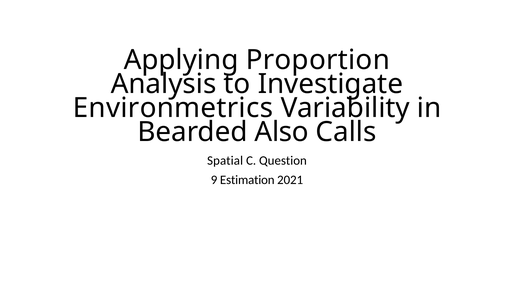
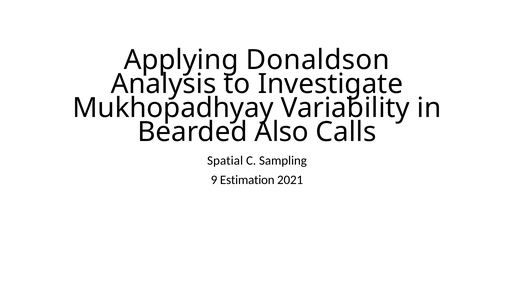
Proportion: Proportion -> Donaldson
Environmetrics: Environmetrics -> Mukhopadhyay
Question: Question -> Sampling
